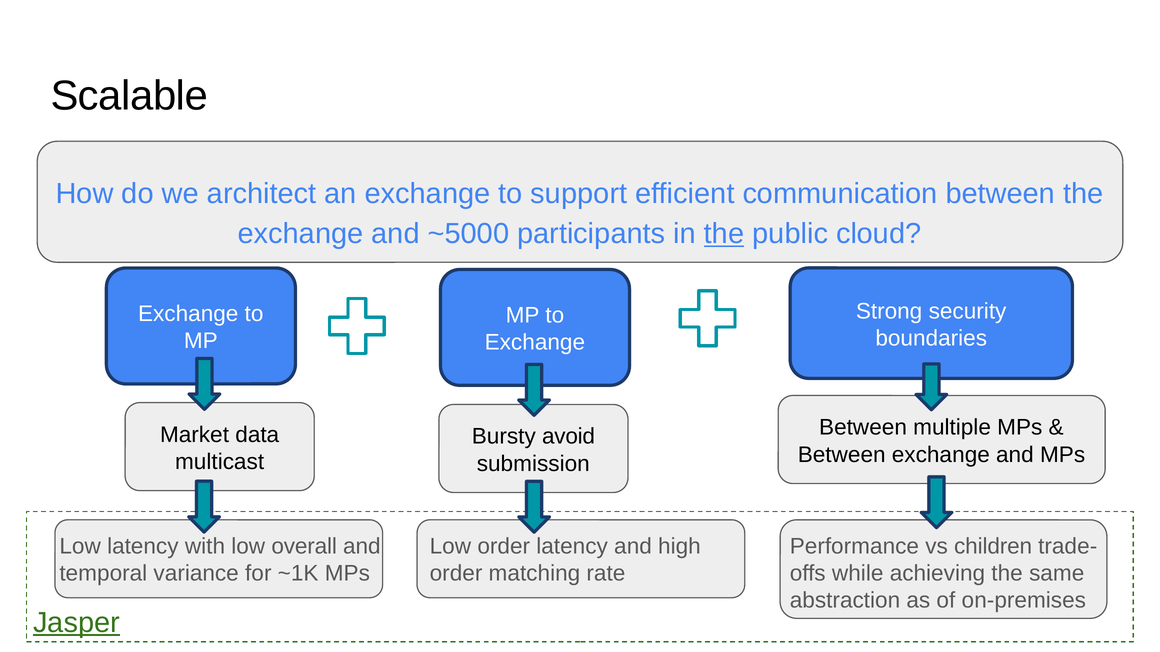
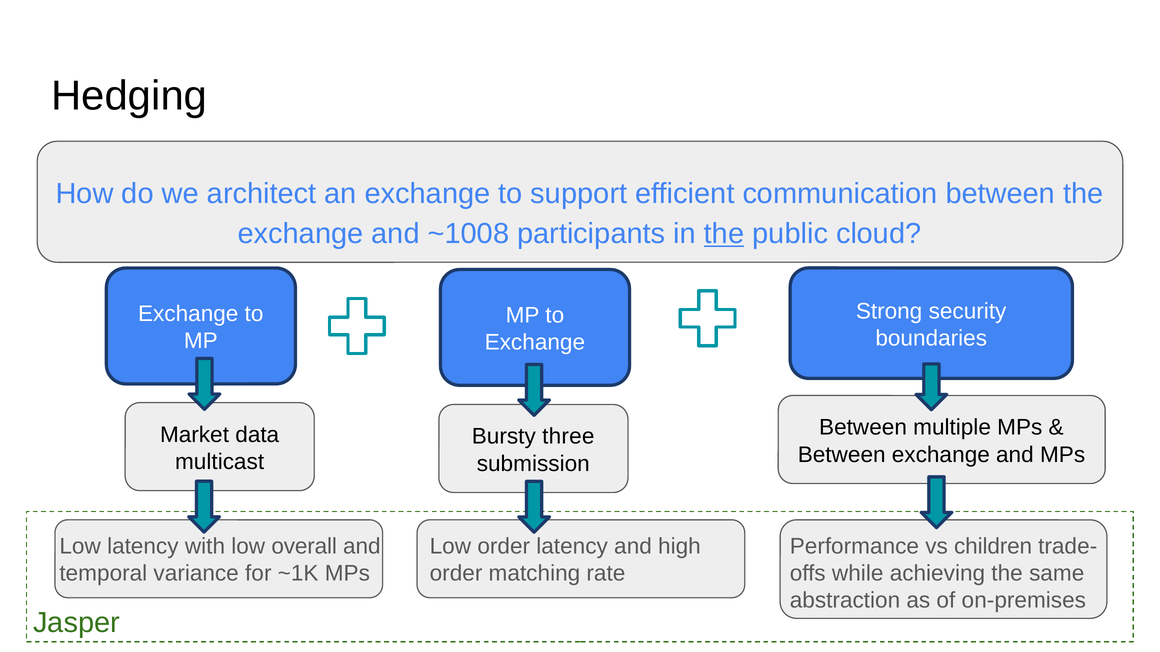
Scalable: Scalable -> Hedging
~5000: ~5000 -> ~1008
avoid: avoid -> three
Jasper underline: present -> none
